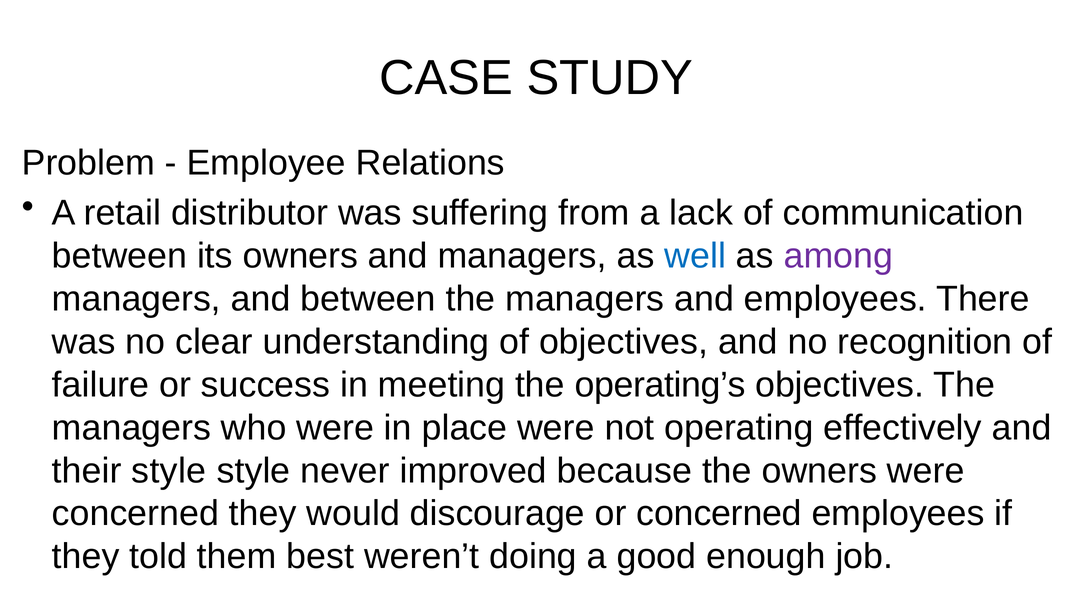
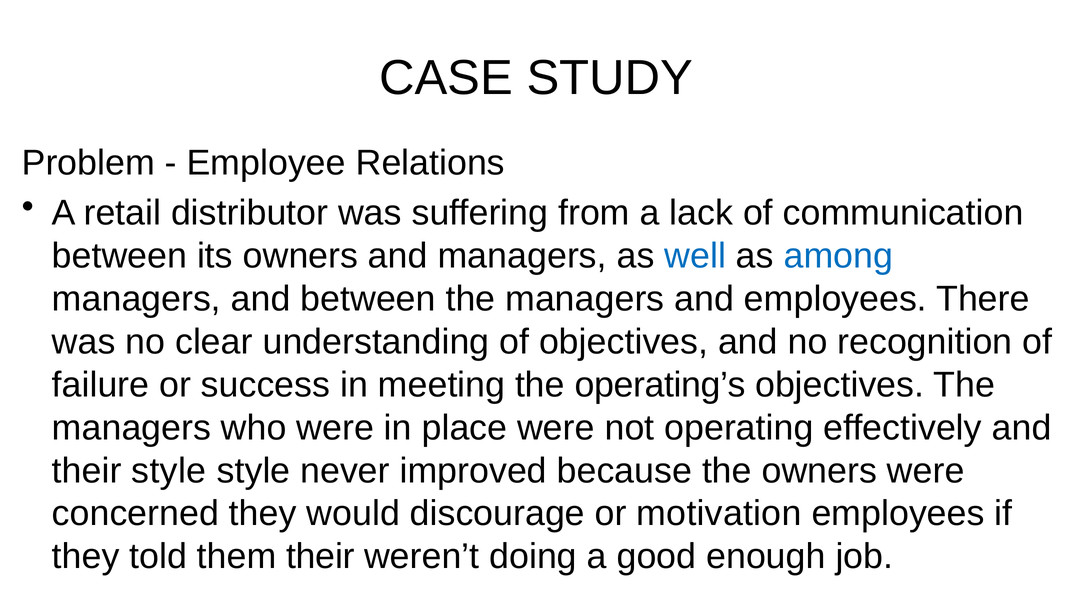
among colour: purple -> blue
or concerned: concerned -> motivation
them best: best -> their
